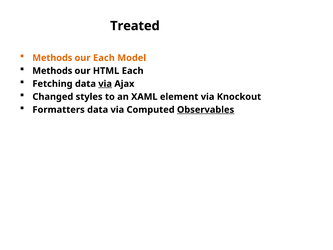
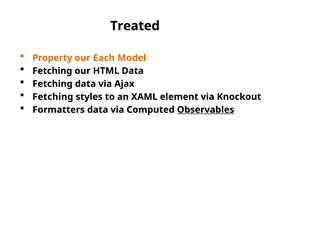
Methods at (52, 58): Methods -> Property
Methods at (52, 71): Methods -> Fetching
HTML Each: Each -> Data
via at (105, 84) underline: present -> none
Changed at (53, 97): Changed -> Fetching
